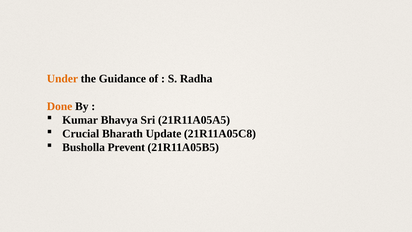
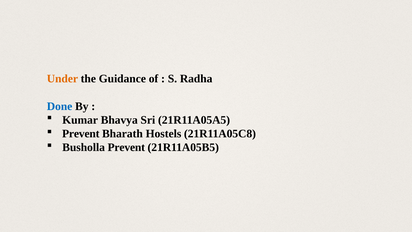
Done colour: orange -> blue
Crucial at (81, 134): Crucial -> Prevent
Update: Update -> Hostels
